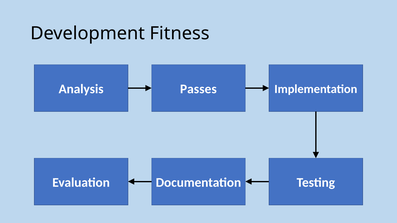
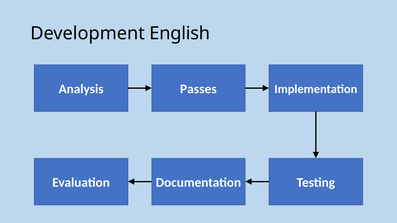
Fitness: Fitness -> English
